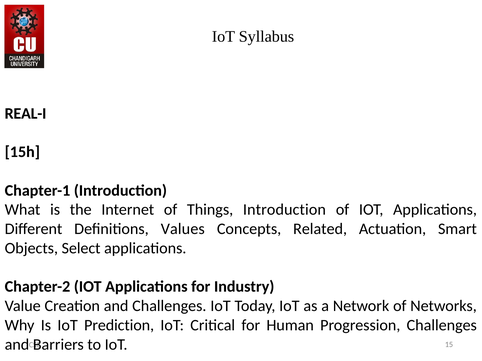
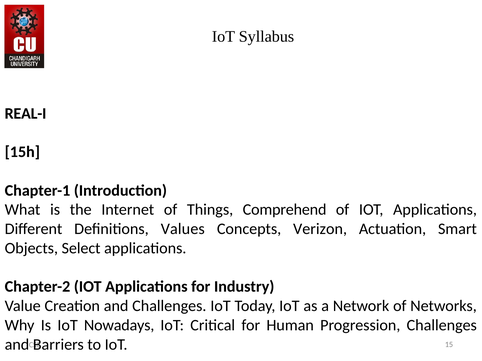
Things Introduction: Introduction -> Comprehend
Related: Related -> Verizon
Prediction: Prediction -> Nowadays
